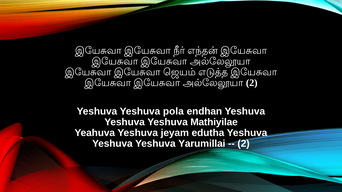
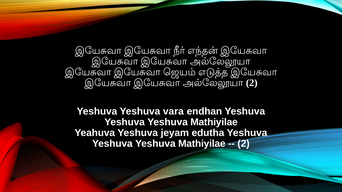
pola: pola -> vara
Yarumillai at (202, 144): Yarumillai -> Mathiyilae
